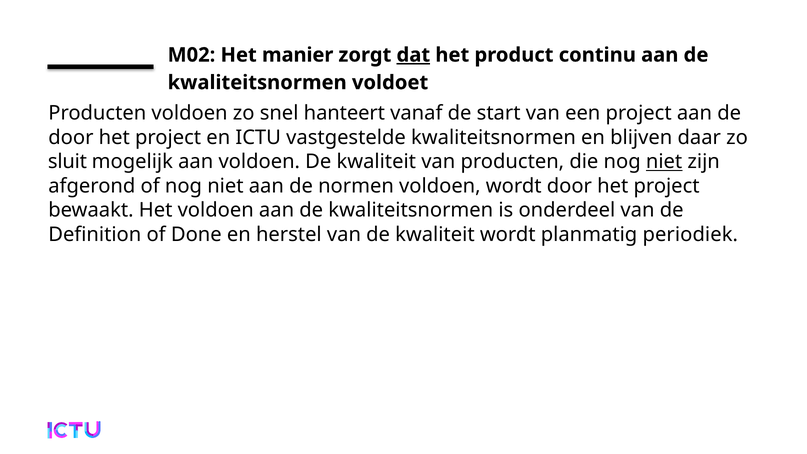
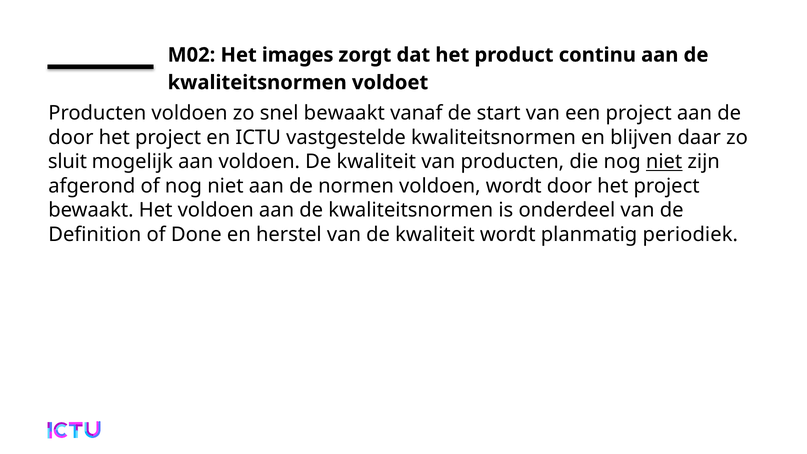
manier: manier -> images
dat underline: present -> none
snel hanteert: hanteert -> bewaakt
